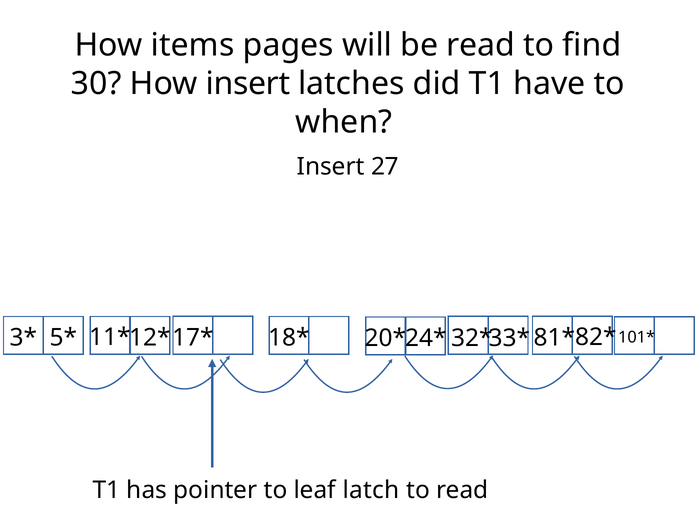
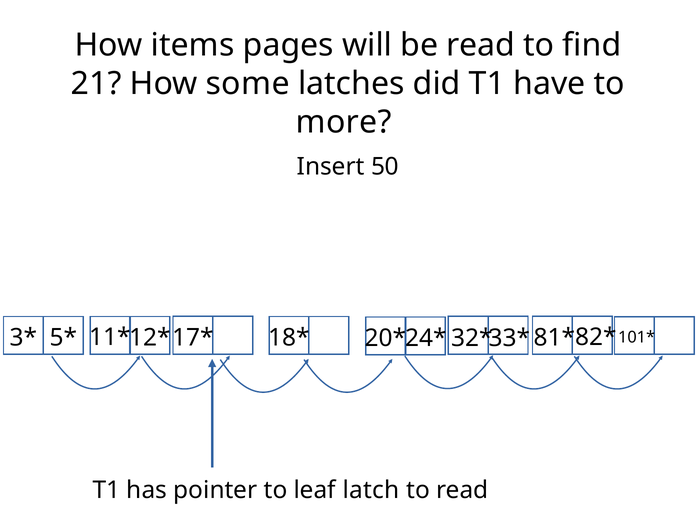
30: 30 -> 21
How insert: insert -> some
when: when -> more
27: 27 -> 50
